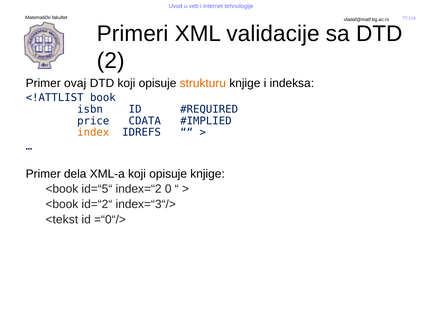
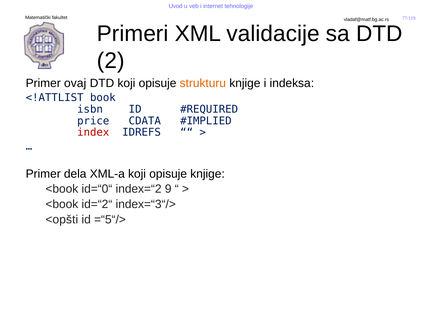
index colour: orange -> red
id=“5“: id=“5“ -> id=“0“
0: 0 -> 9
<tekst: <tekst -> <opšti
=“0“/>: =“0“/> -> =“5“/>
